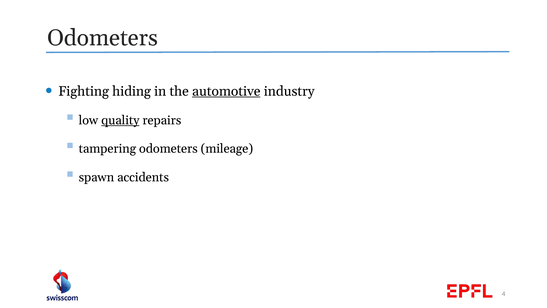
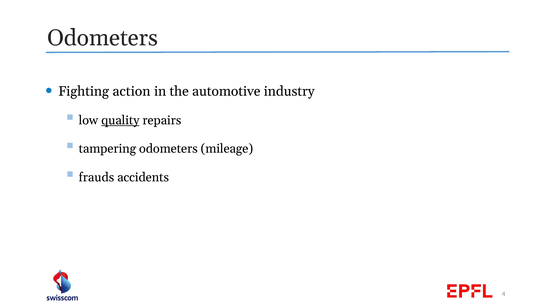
hiding: hiding -> action
automotive underline: present -> none
spawn: spawn -> frauds
